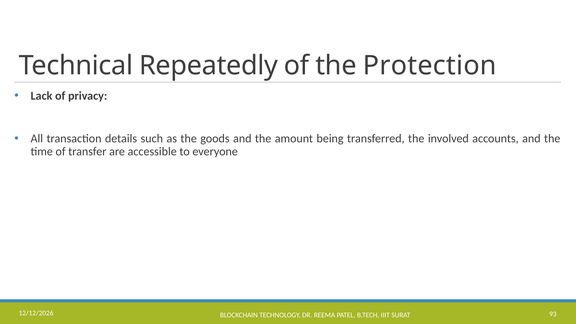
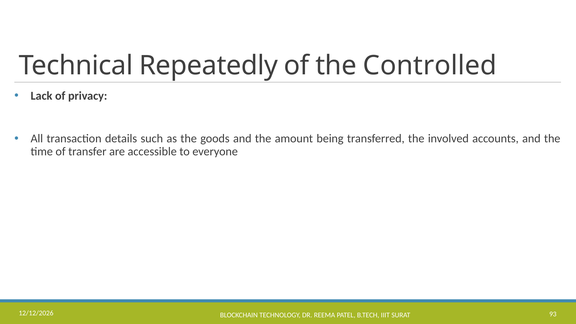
Protection: Protection -> Controlled
